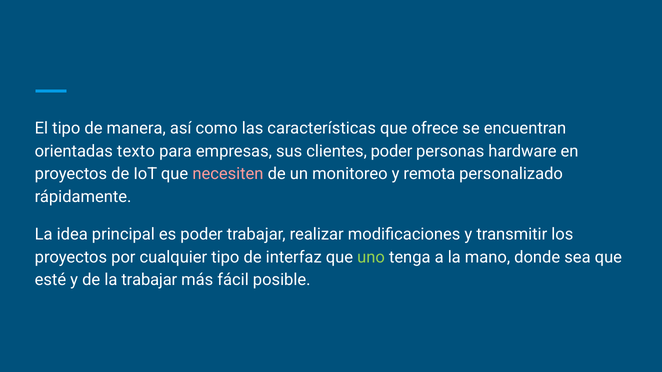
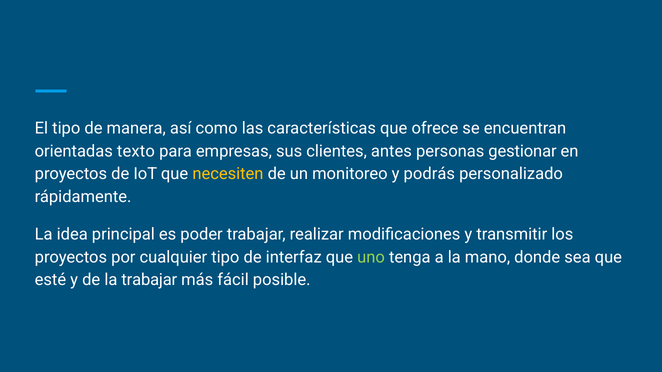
clientes poder: poder -> antes
hardware: hardware -> gestionar
necesiten colour: pink -> yellow
remota: remota -> podrás
